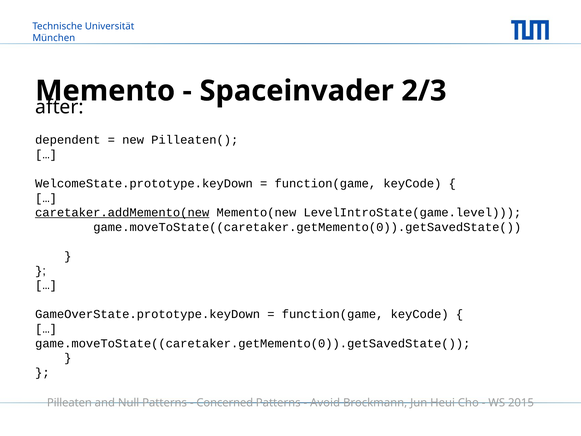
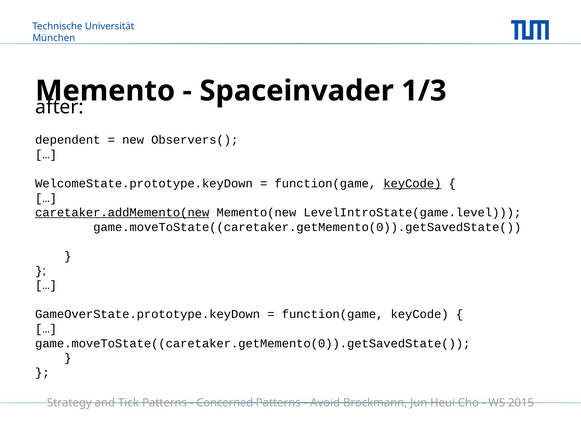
2/3: 2/3 -> 1/3
Pilleaten(: Pilleaten( -> Observers(
keyCode at (412, 183) underline: none -> present
Pilleaten: Pilleaten -> Strategy
Null: Null -> Tick
